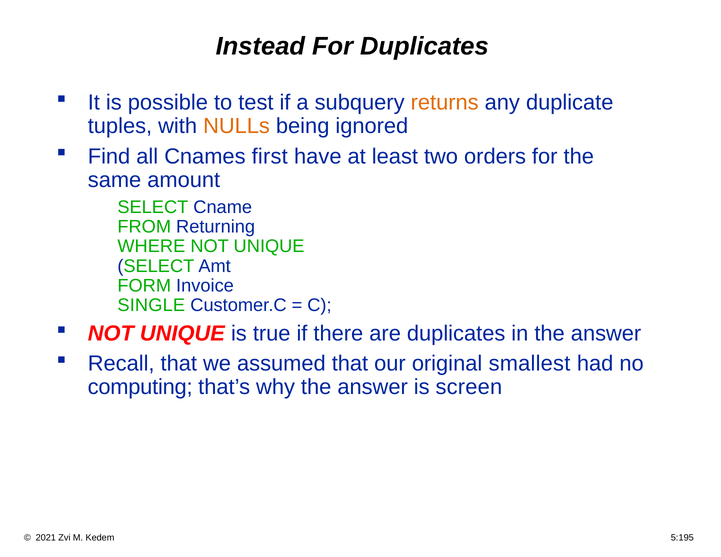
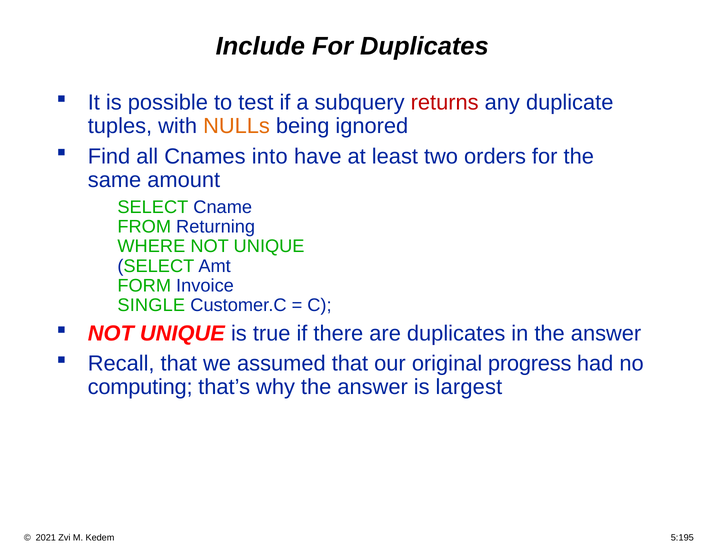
Instead: Instead -> Include
returns colour: orange -> red
first: first -> into
smallest: smallest -> progress
screen: screen -> largest
